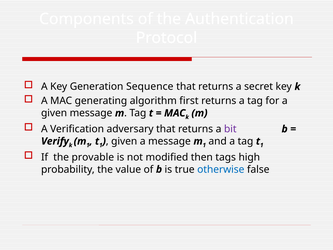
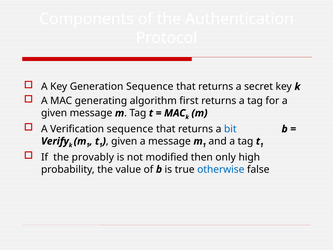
Verification adversary: adversary -> sequence
bit colour: purple -> blue
provable: provable -> provably
tags: tags -> only
